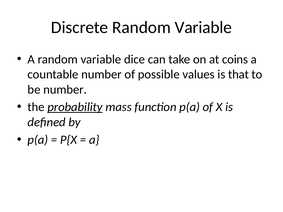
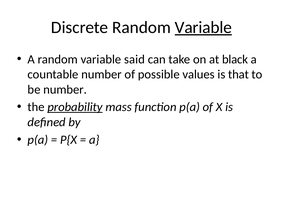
Variable at (203, 27) underline: none -> present
dice: dice -> said
coins: coins -> black
